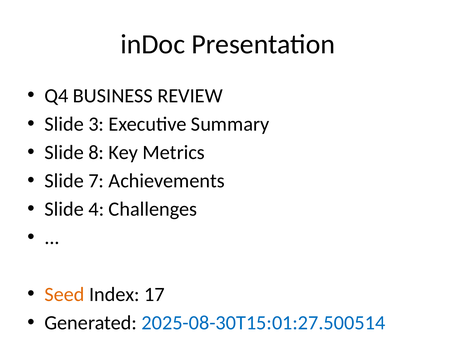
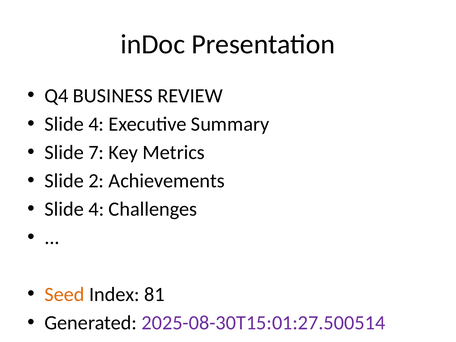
3 at (96, 124): 3 -> 4
8: 8 -> 7
7: 7 -> 2
17: 17 -> 81
2025-08-30T15:01:27.500514 colour: blue -> purple
